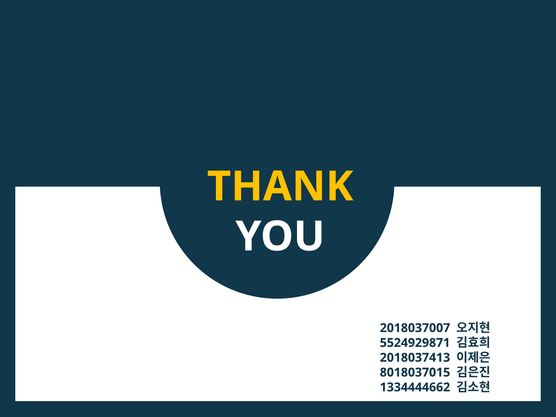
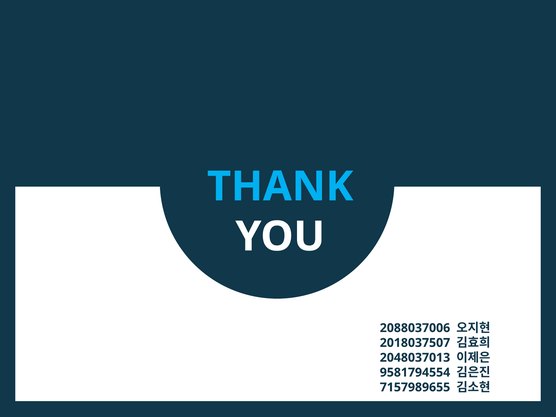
THANK colour: yellow -> light blue
2018037007: 2018037007 -> 2088037006
5524929871: 5524929871 -> 2018037507
2018037413: 2018037413 -> 2048037013
8018037015: 8018037015 -> 9581794554
1334444662: 1334444662 -> 7157989655
